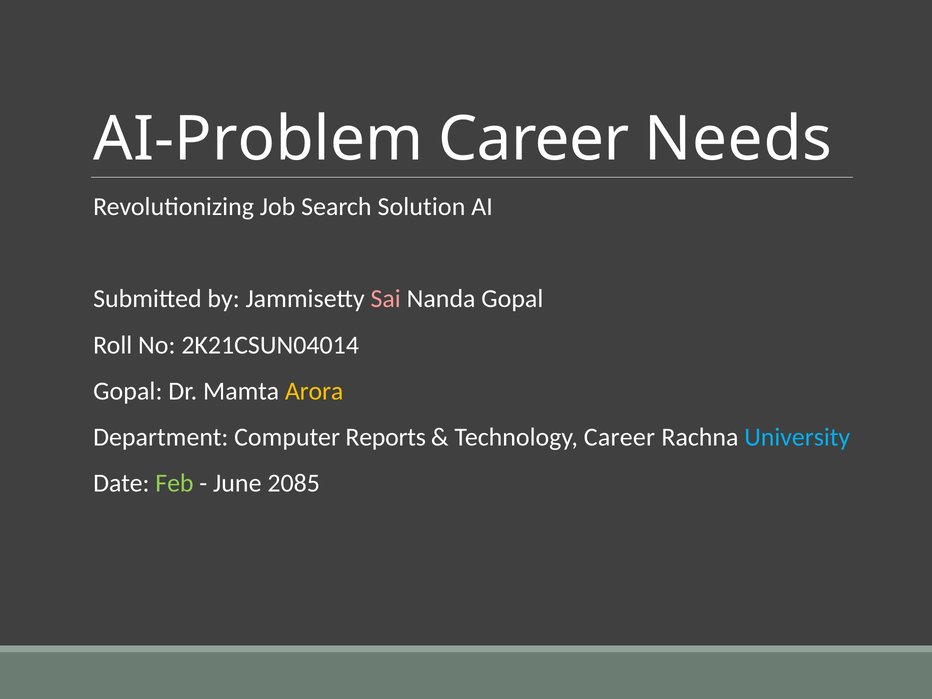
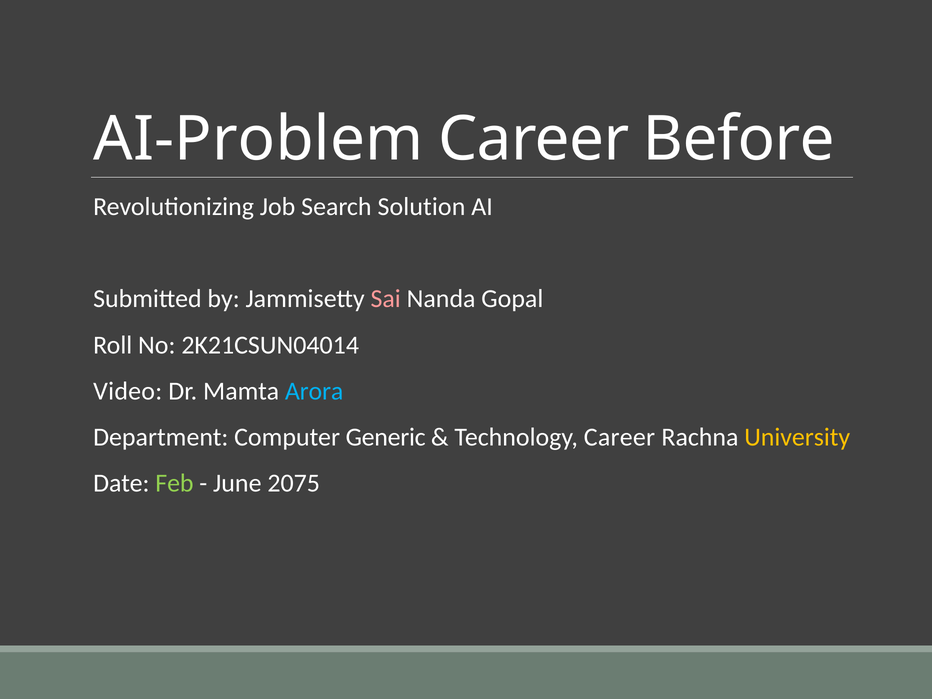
Needs: Needs -> Before
Gopal at (128, 391): Gopal -> Video
Arora colour: yellow -> light blue
Reports: Reports -> Generic
University colour: light blue -> yellow
2085: 2085 -> 2075
